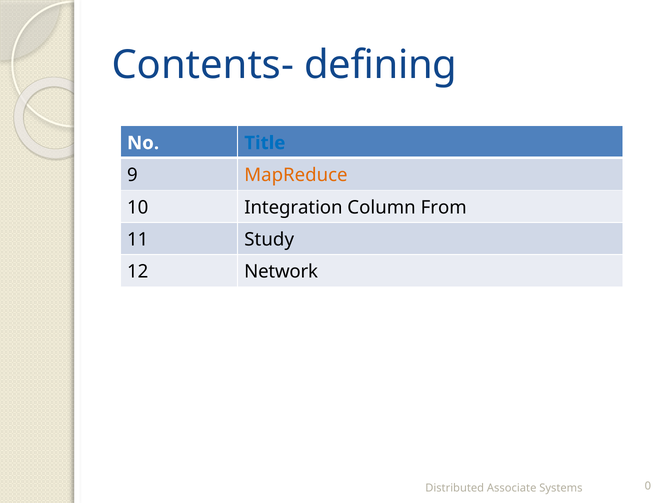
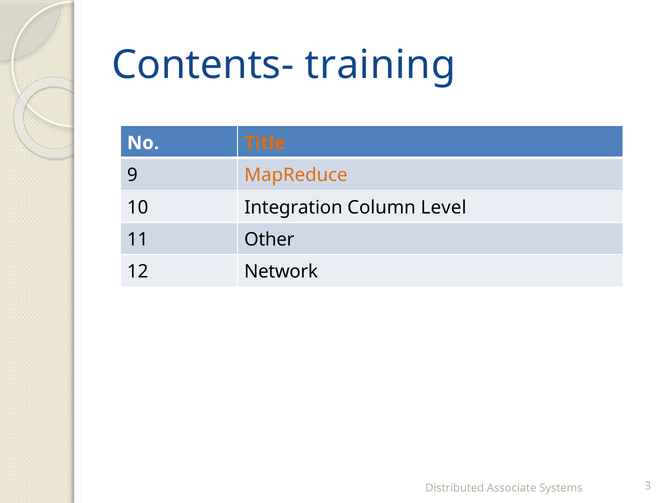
defining: defining -> training
Title colour: blue -> orange
From: From -> Level
Study: Study -> Other
0: 0 -> 3
